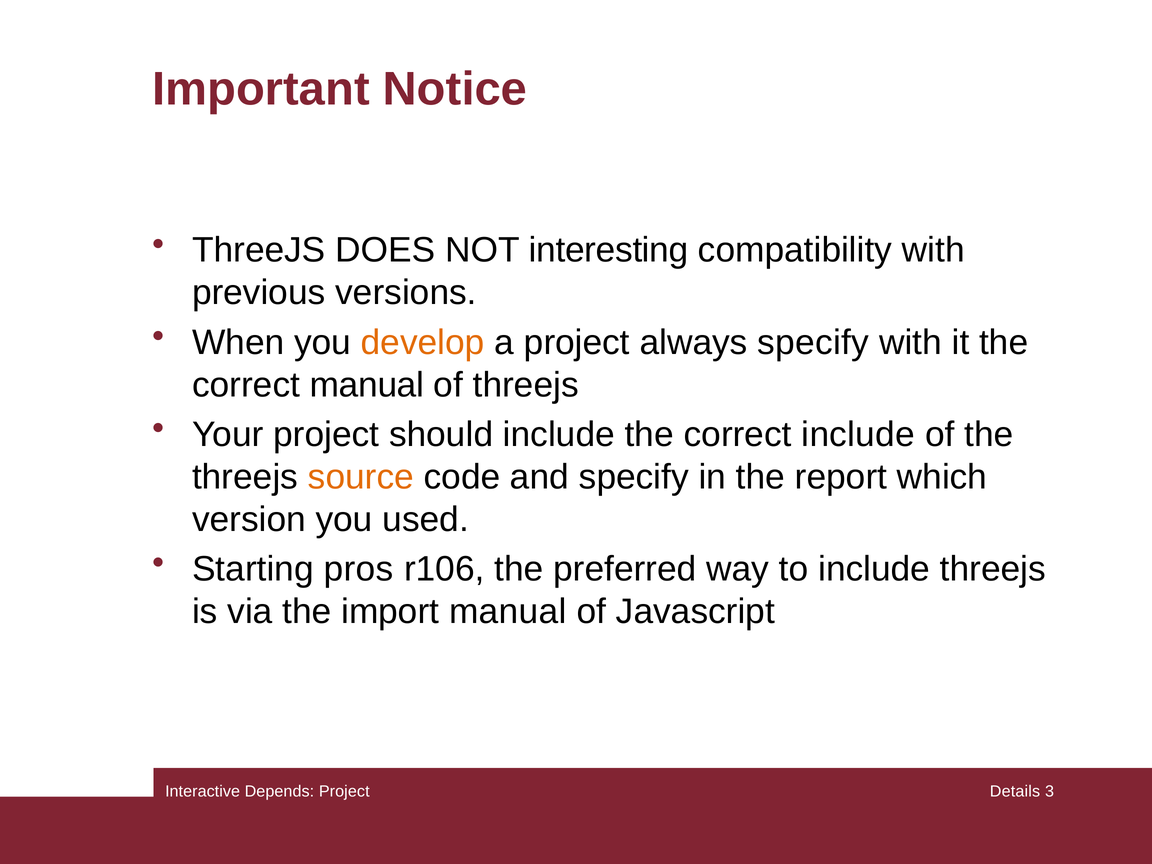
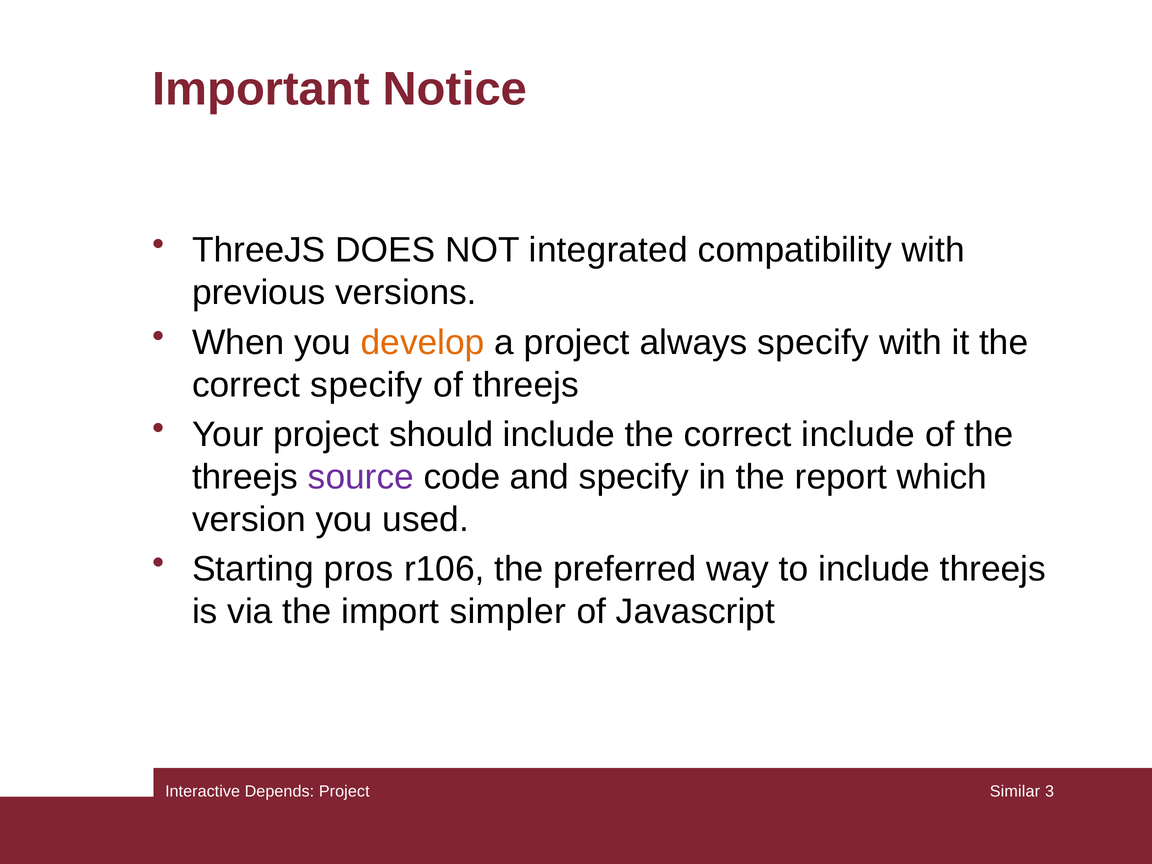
interesting: interesting -> integrated
correct manual: manual -> specify
source colour: orange -> purple
import manual: manual -> simpler
Details: Details -> Similar
